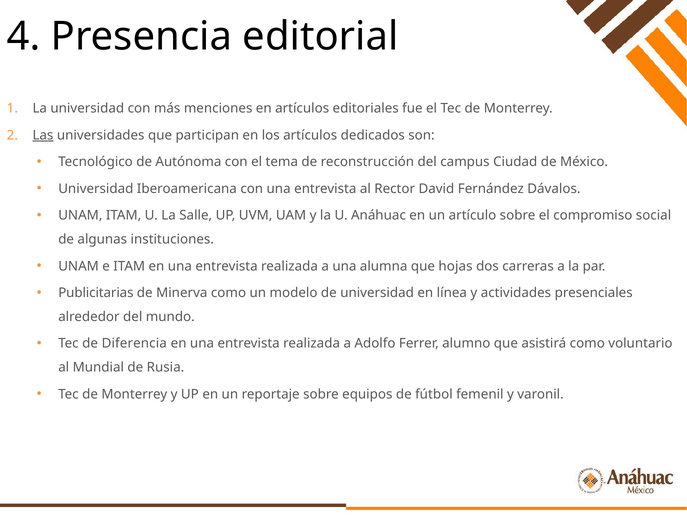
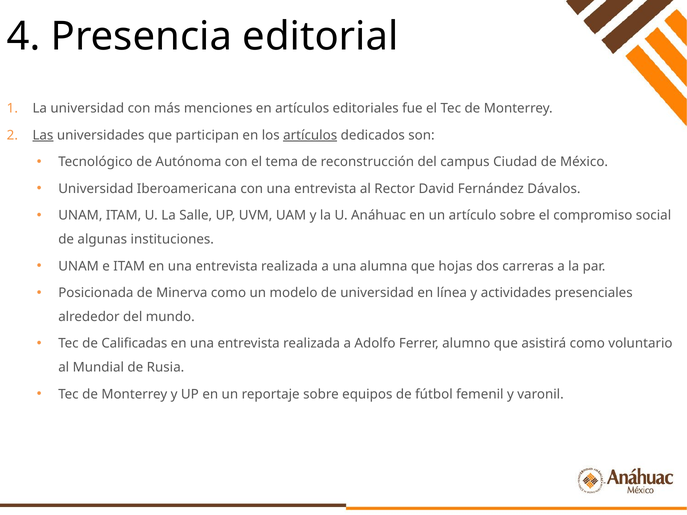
artículos at (310, 135) underline: none -> present
Publicitarias: Publicitarias -> Posicionada
Diferencia: Diferencia -> Calificadas
